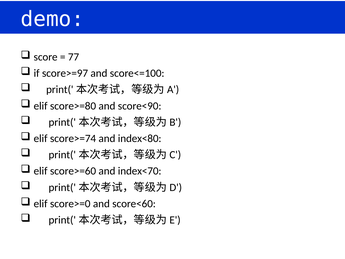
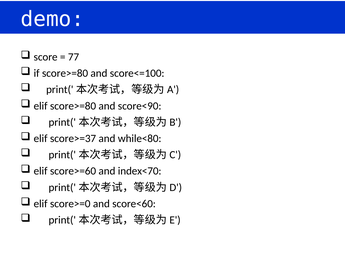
if score>=97: score>=97 -> score>=80
score>=74: score>=74 -> score>=37
index<80: index<80 -> while<80
